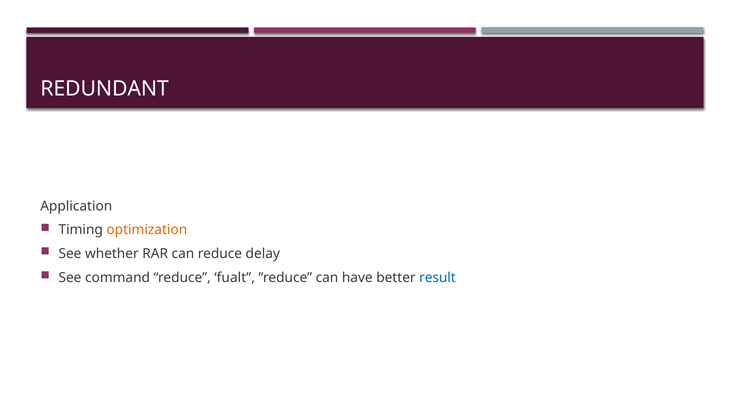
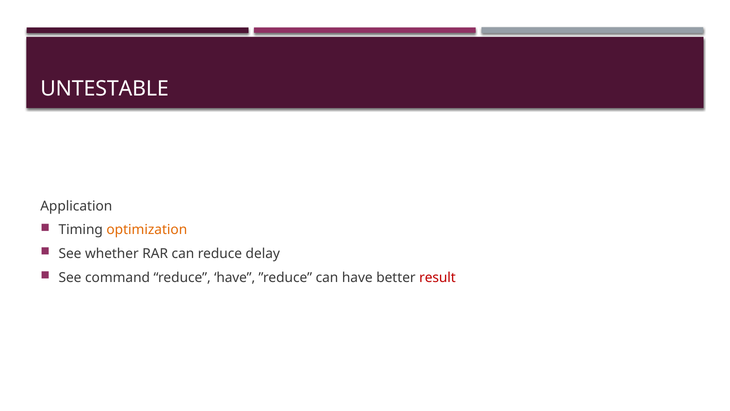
REDUNDANT: REDUNDANT -> UNTESTABLE
reduce fualt: fualt -> have
result colour: blue -> red
